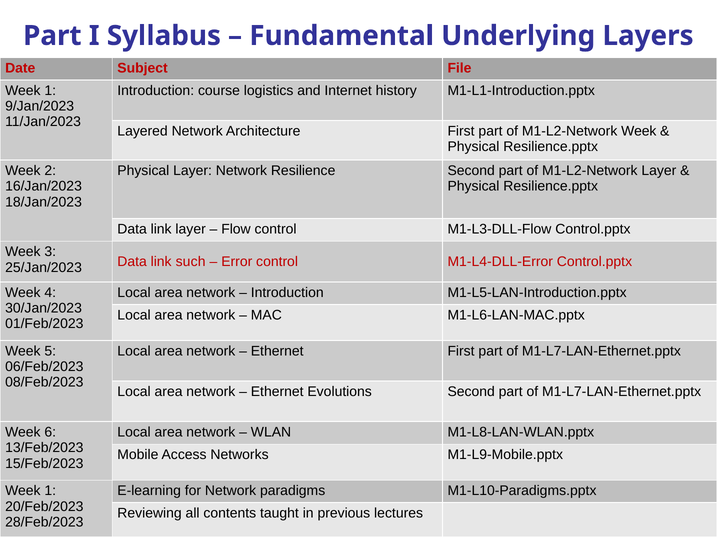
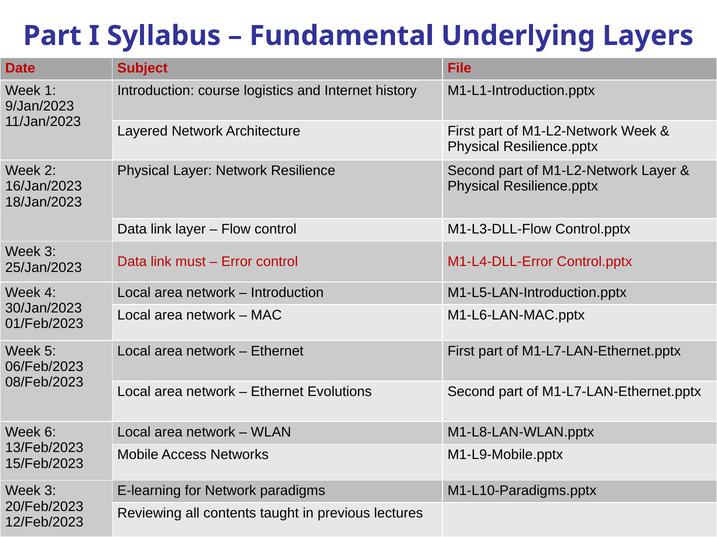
such: such -> must
1 at (50, 492): 1 -> 3
28/Feb/2023: 28/Feb/2023 -> 12/Feb/2023
